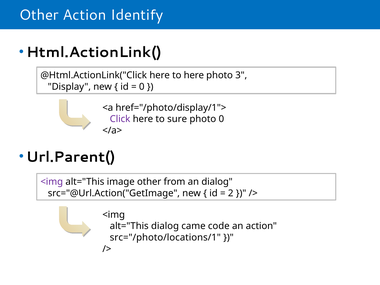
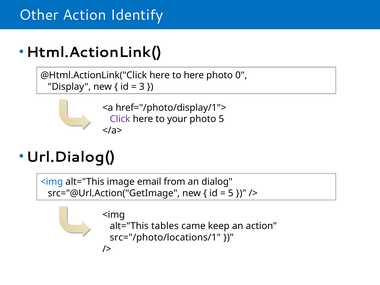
3: 3 -> 0
0 at (142, 87): 0 -> 3
sure: sure -> your
photo 0: 0 -> 5
Url.Parent(: Url.Parent( -> Url.Dialog(
<img at (52, 182) colour: purple -> blue
image other: other -> email
2 at (231, 193): 2 -> 5
alt="This dialog: dialog -> tables
code: code -> keep
